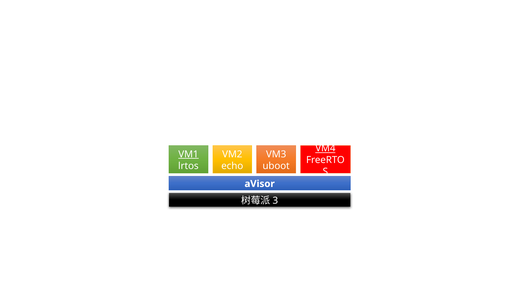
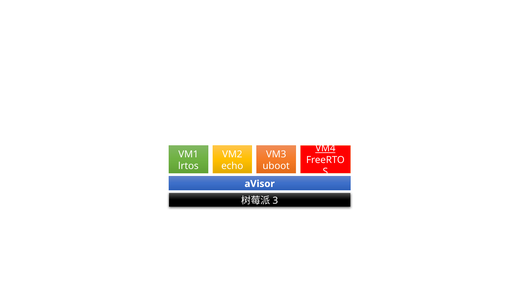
VM1 underline: present -> none
